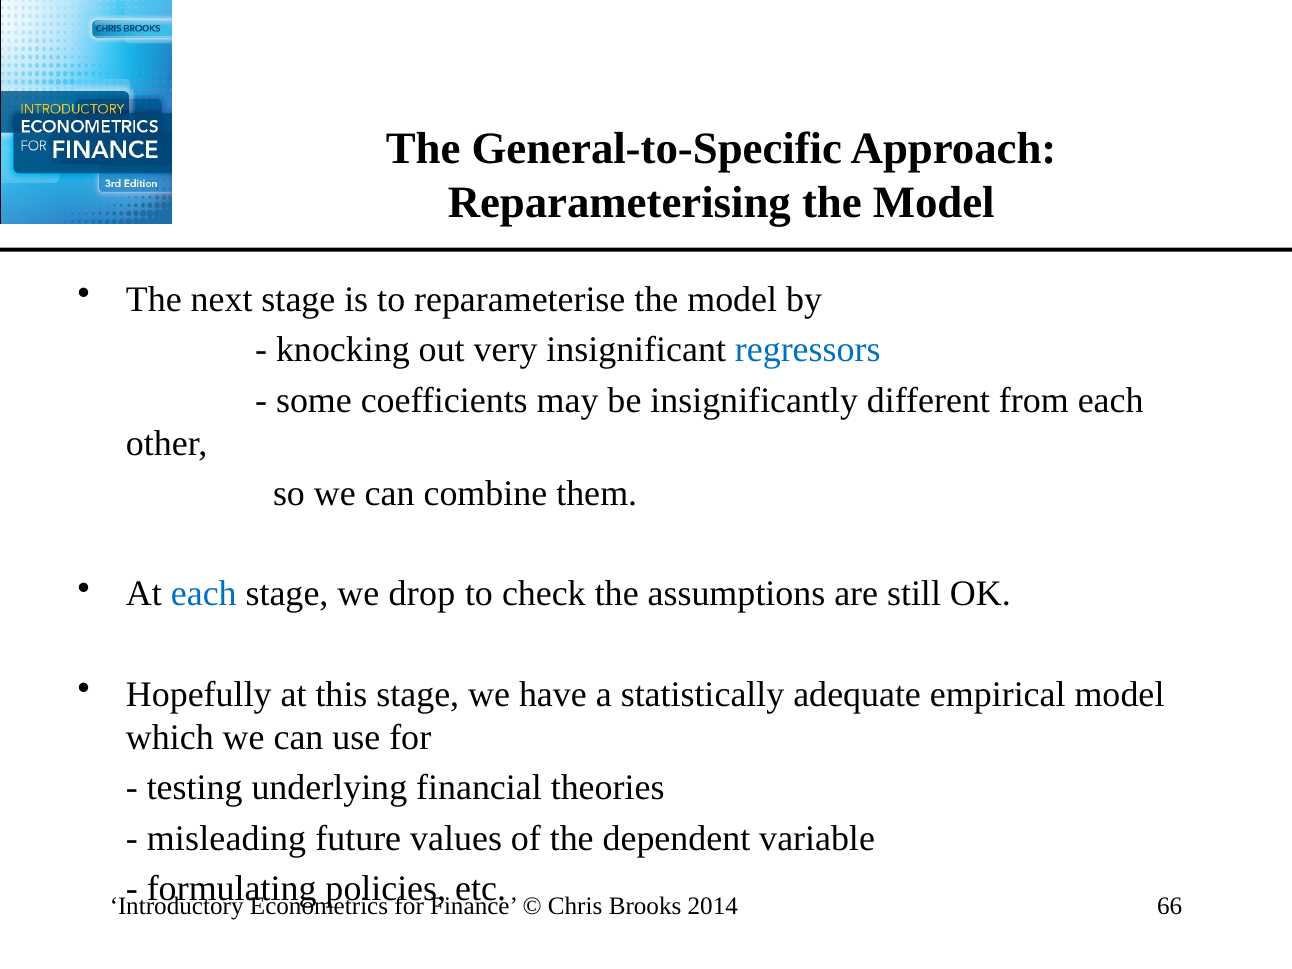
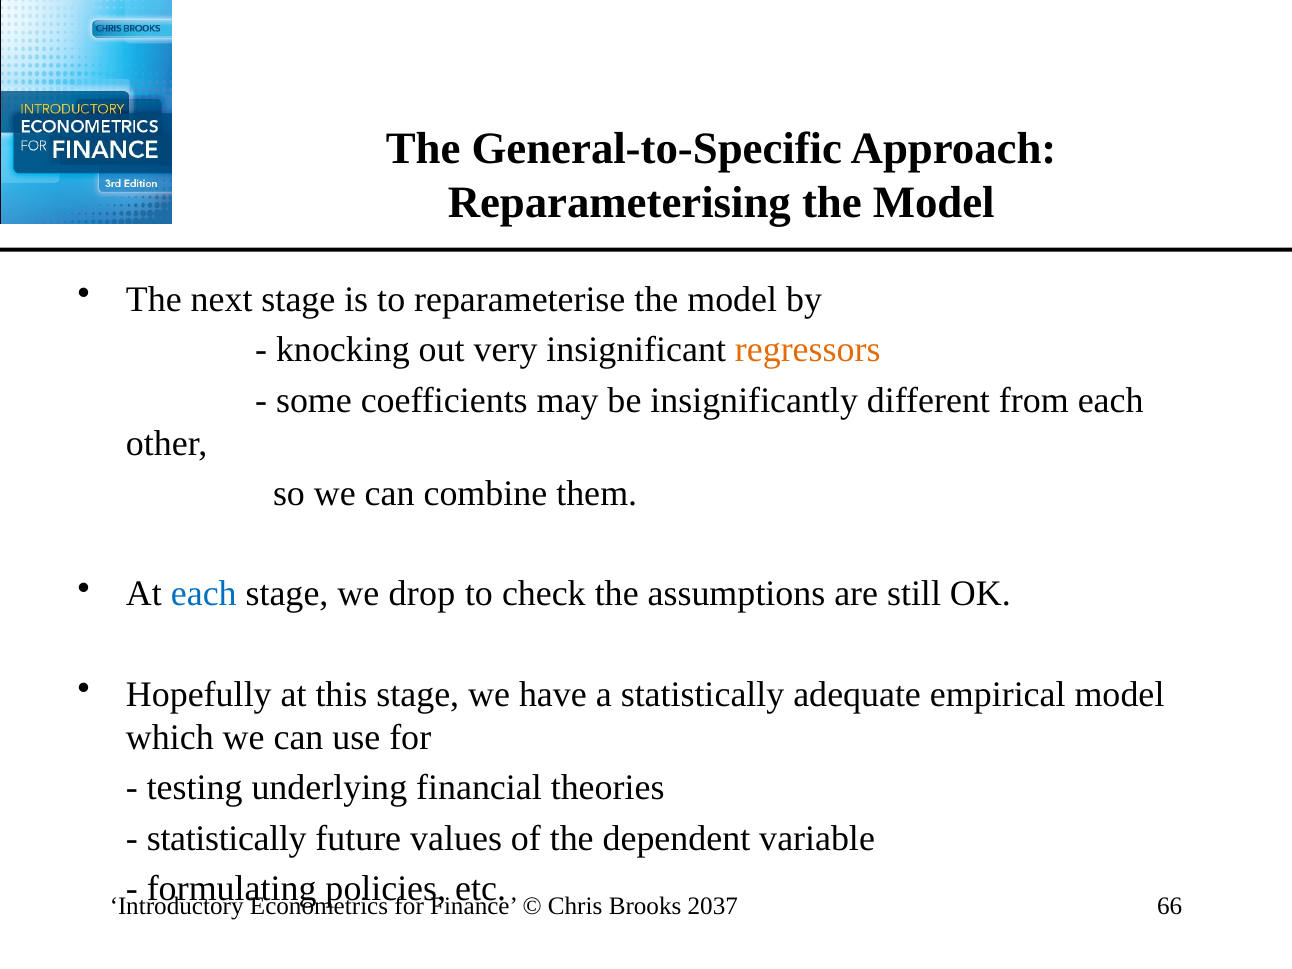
regressors colour: blue -> orange
misleading at (226, 838): misleading -> statistically
2014: 2014 -> 2037
